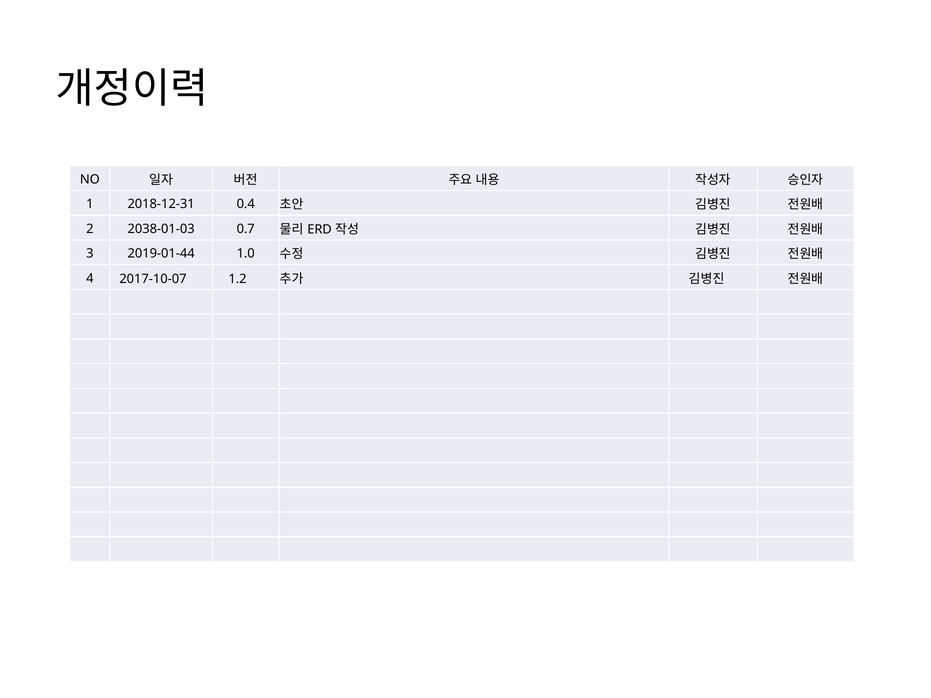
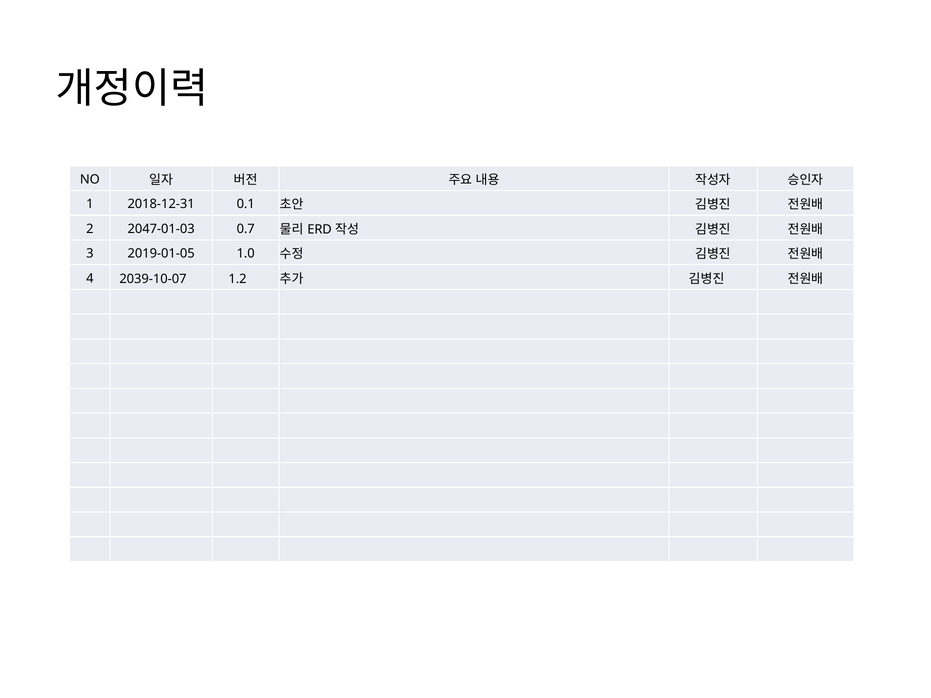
0.4: 0.4 -> 0.1
2038-01-03: 2038-01-03 -> 2047-01-03
2019-01-44: 2019-01-44 -> 2019-01-05
2017-10-07: 2017-10-07 -> 2039-10-07
